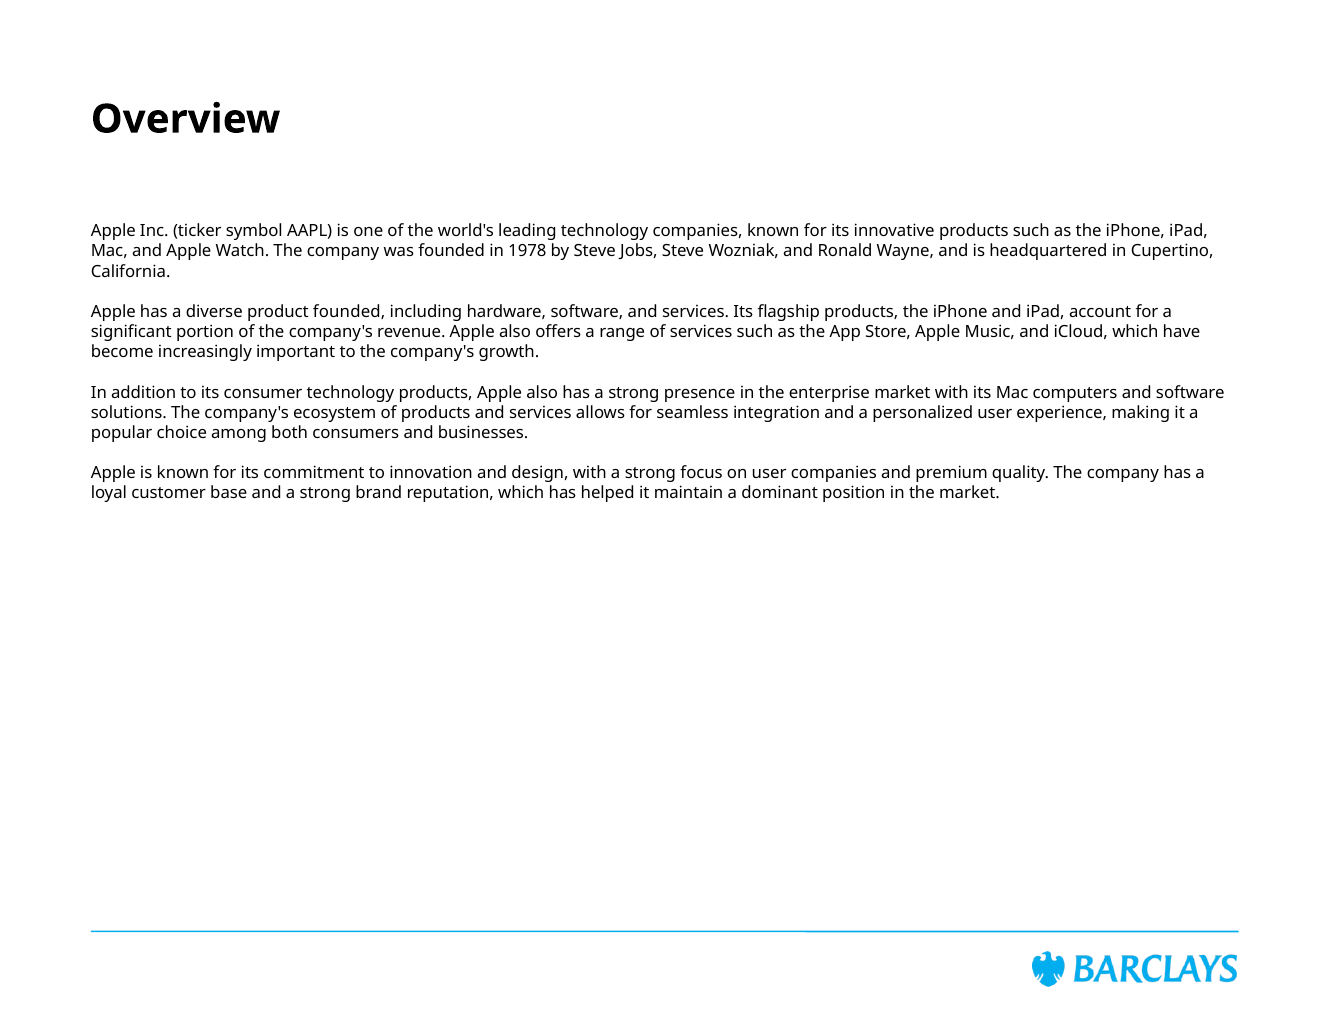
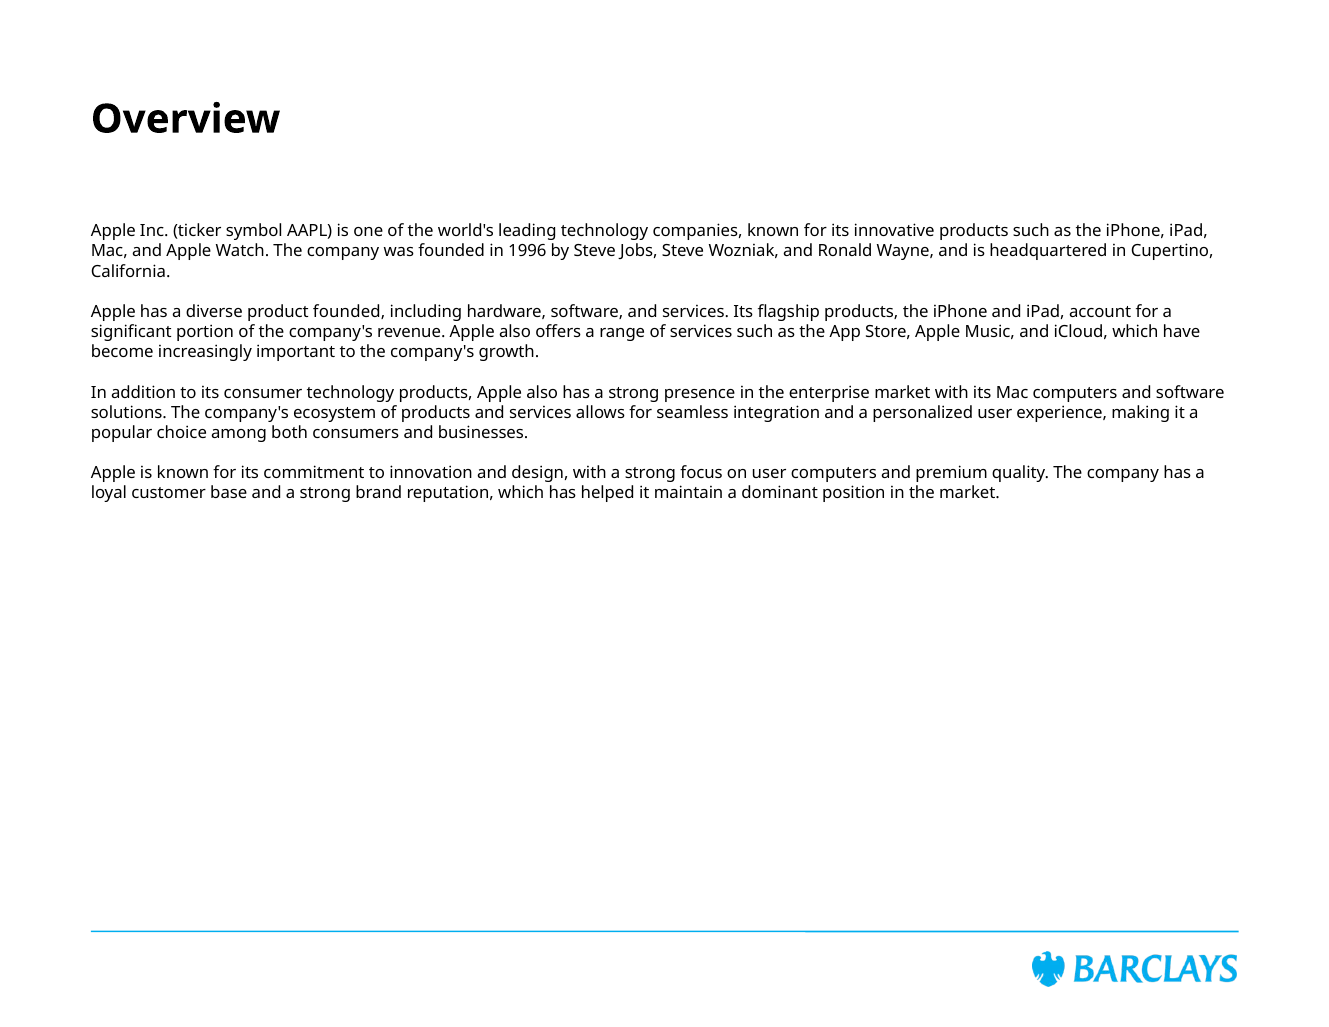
1978: 1978 -> 1996
user companies: companies -> computers
